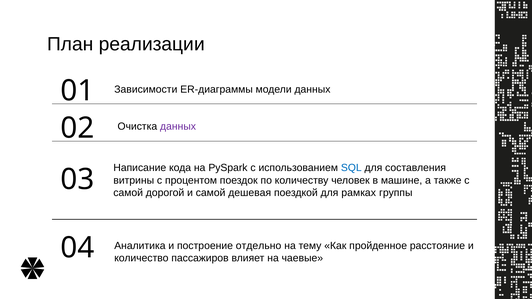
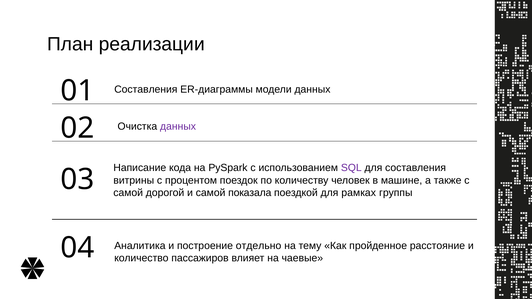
Зависимости at (146, 90): Зависимости -> Составления
SQL colour: blue -> purple
дешевая: дешевая -> показала
